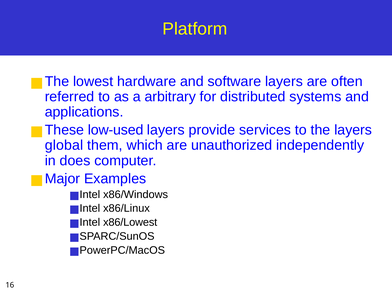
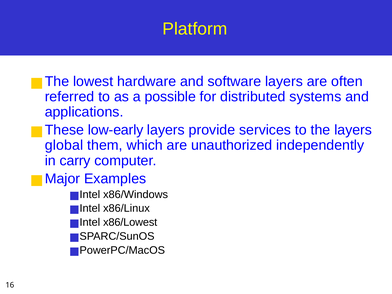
arbitrary: arbitrary -> possible
low-used: low-used -> low-early
does: does -> carry
